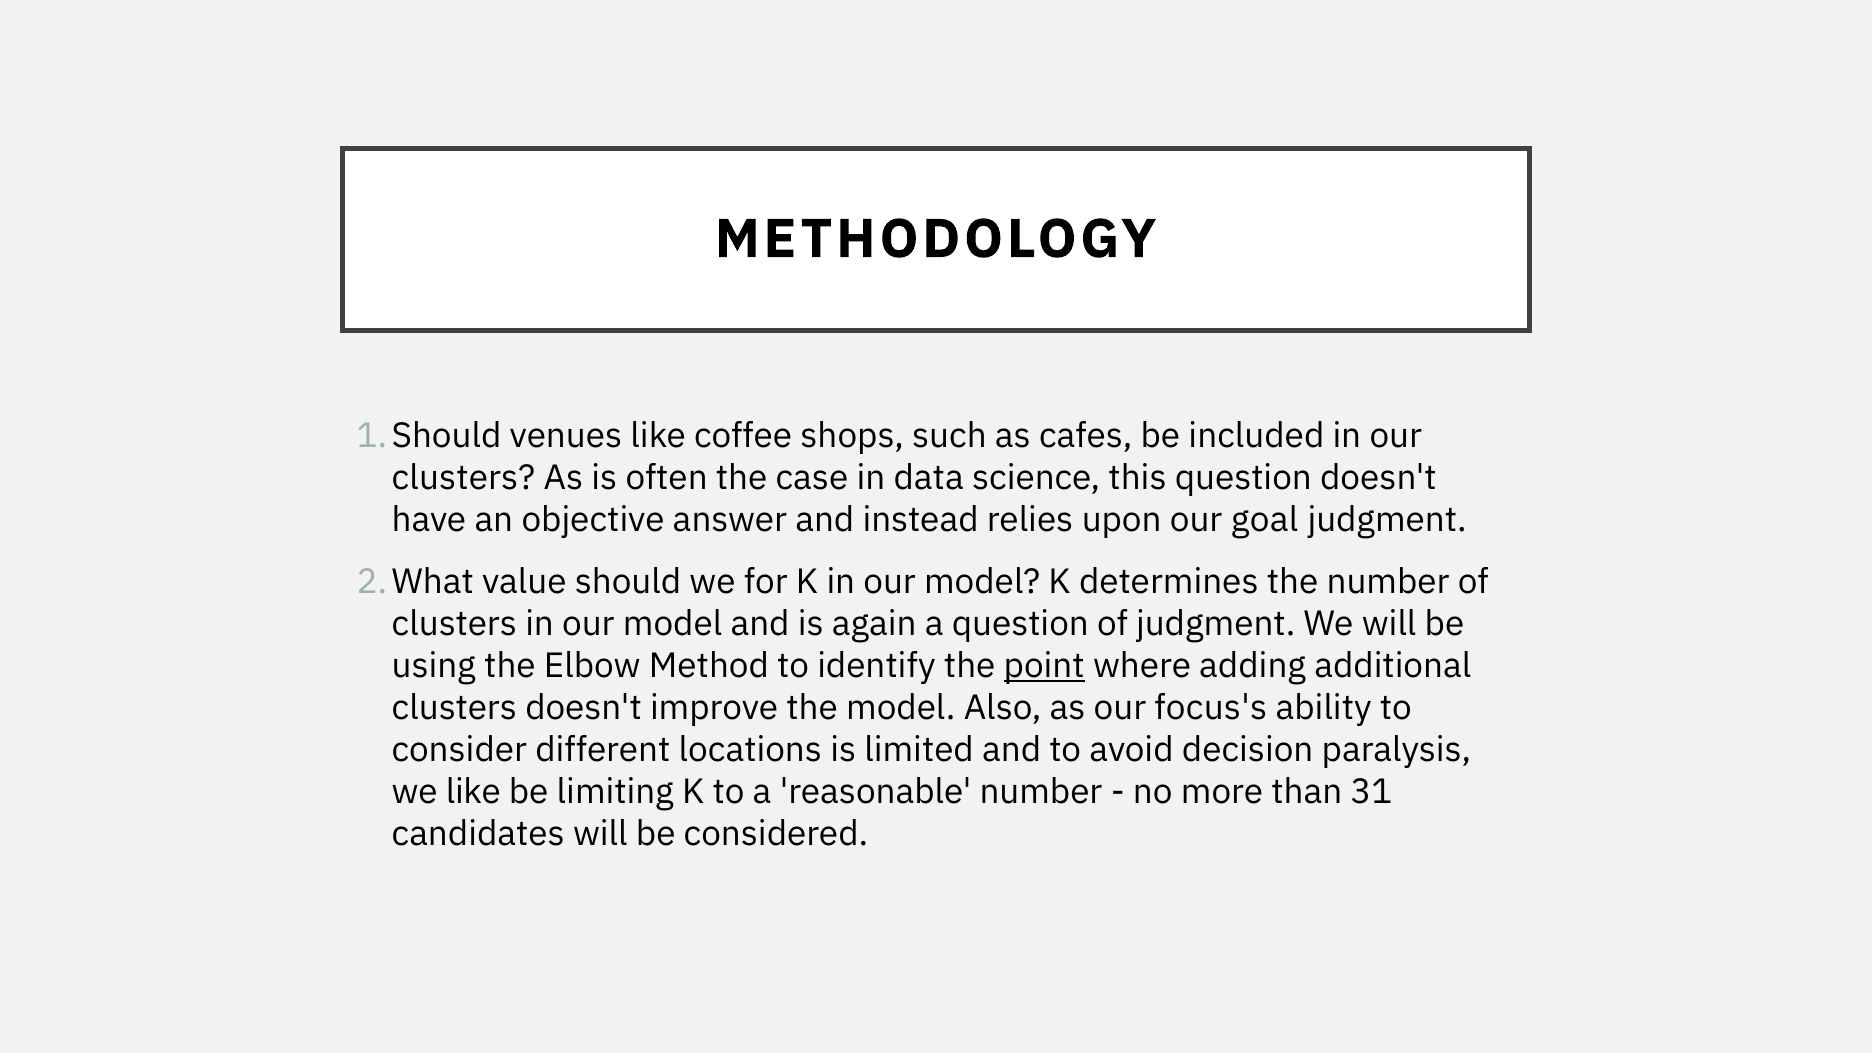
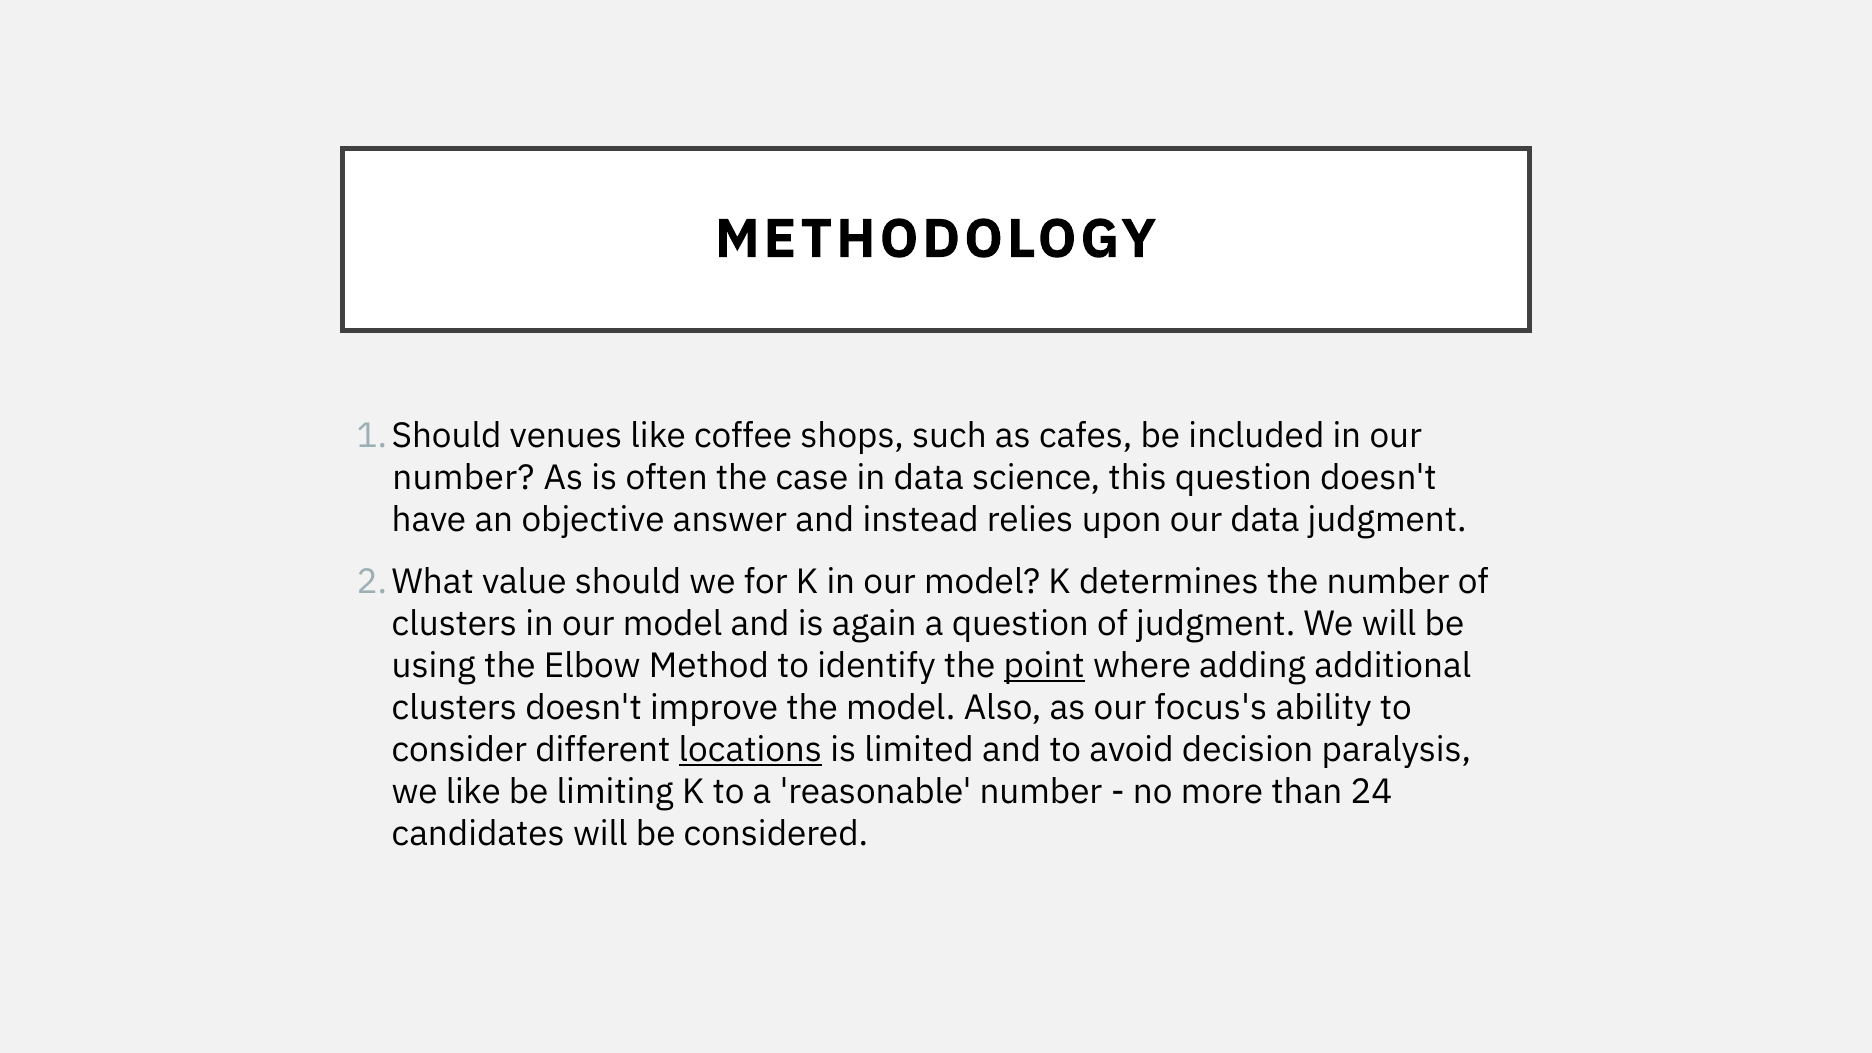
clusters at (463, 478): clusters -> number
our goal: goal -> data
locations underline: none -> present
31: 31 -> 24
